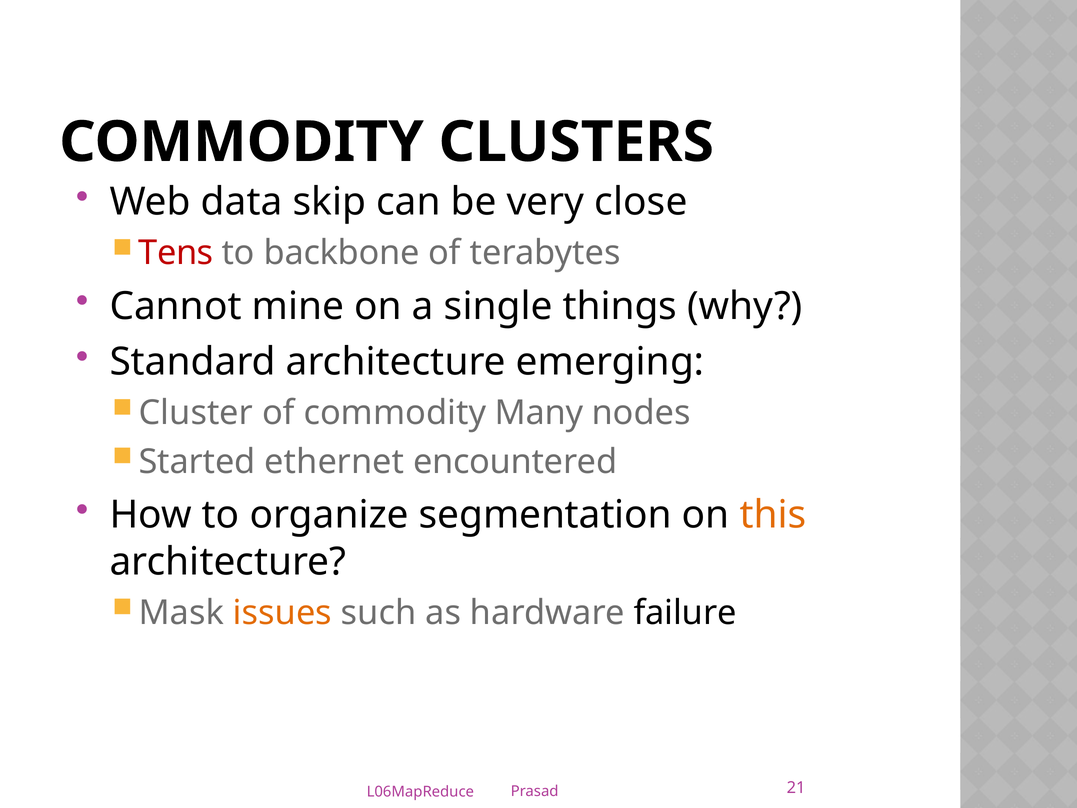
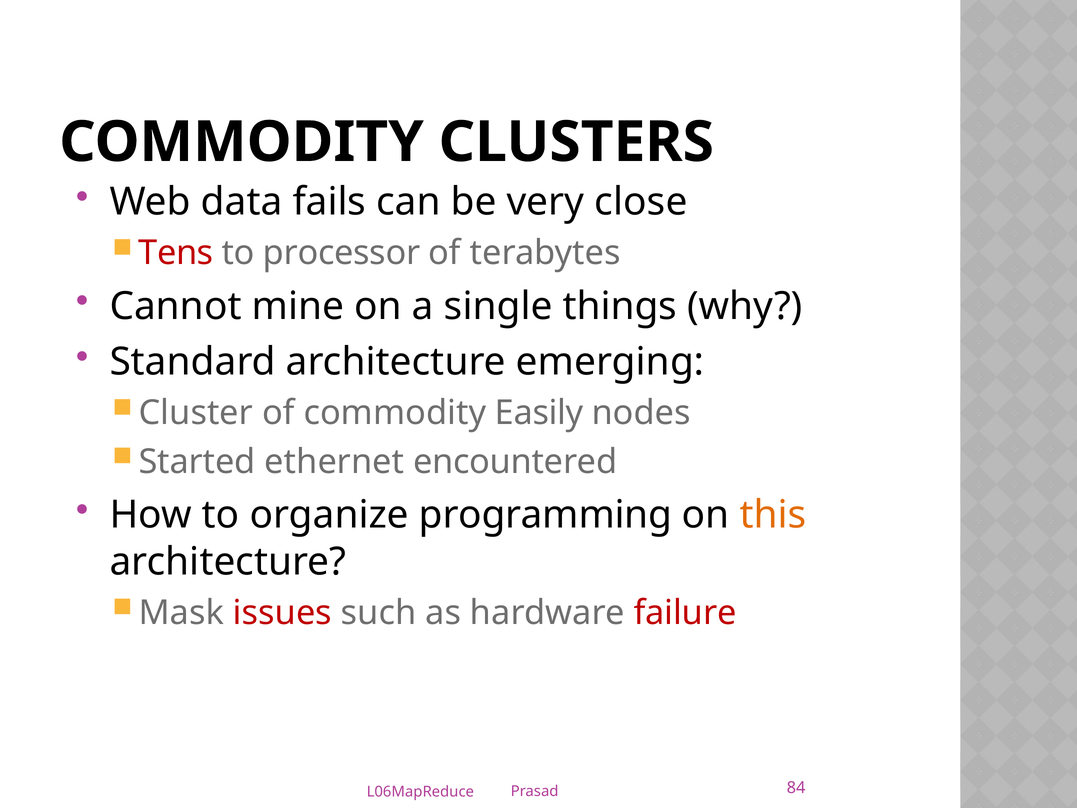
skip: skip -> fails
backbone: backbone -> processor
Many: Many -> Easily
segmentation: segmentation -> programming
issues colour: orange -> red
failure colour: black -> red
21: 21 -> 84
